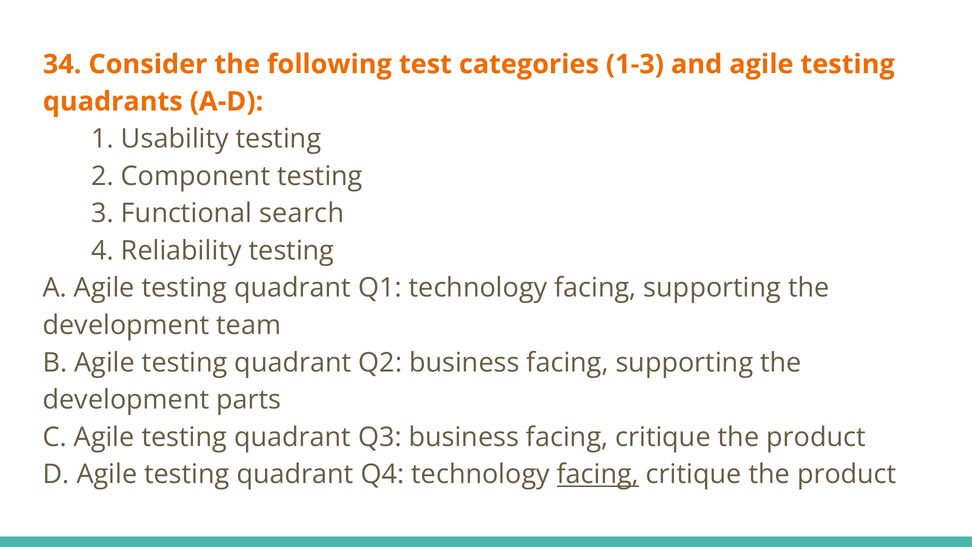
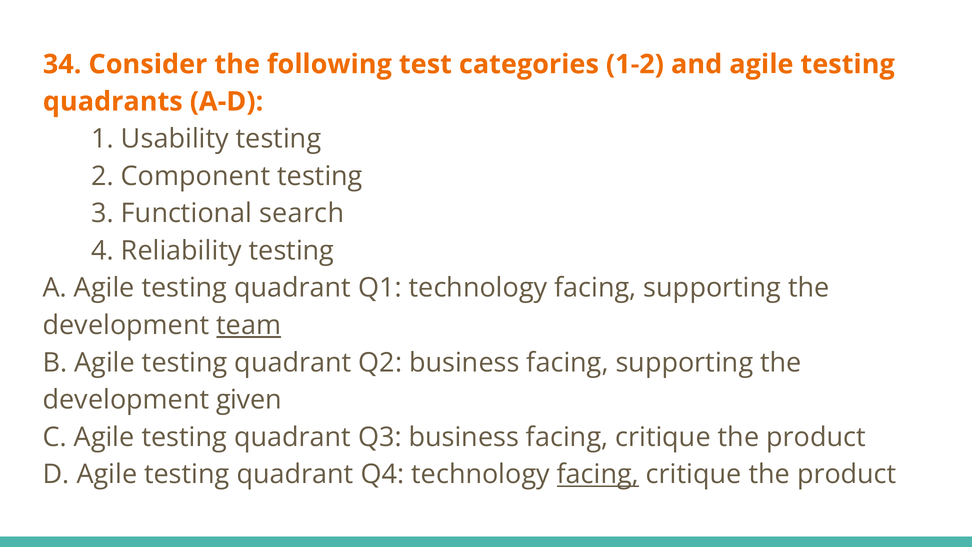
1-3: 1-3 -> 1-2
team underline: none -> present
parts: parts -> given
